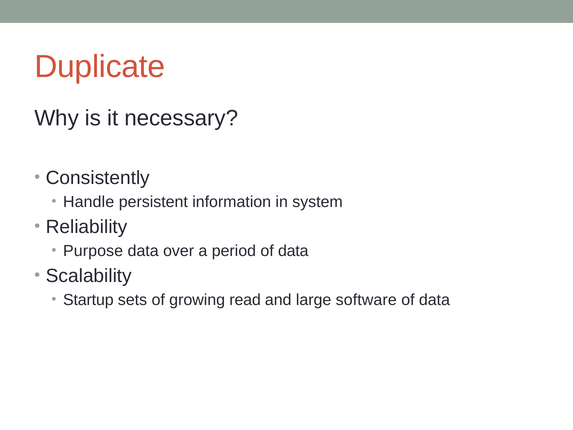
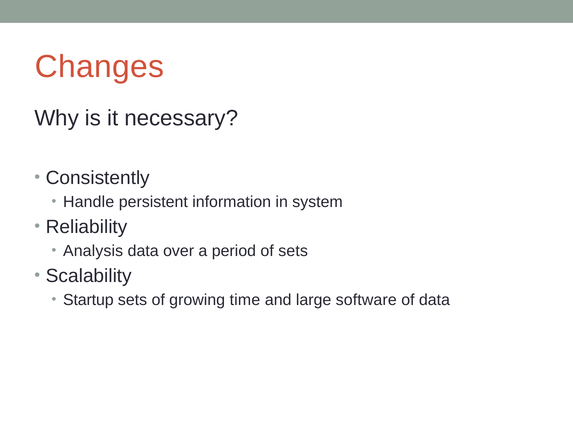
Duplicate: Duplicate -> Changes
Purpose: Purpose -> Analysis
period of data: data -> sets
read: read -> time
